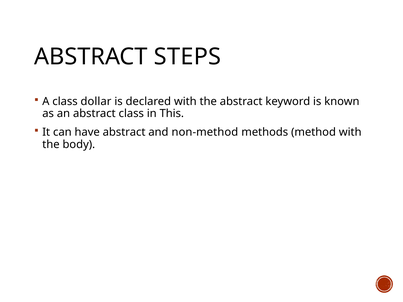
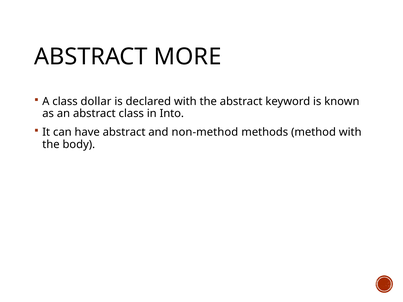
STEPS: STEPS -> MORE
This: This -> Into
